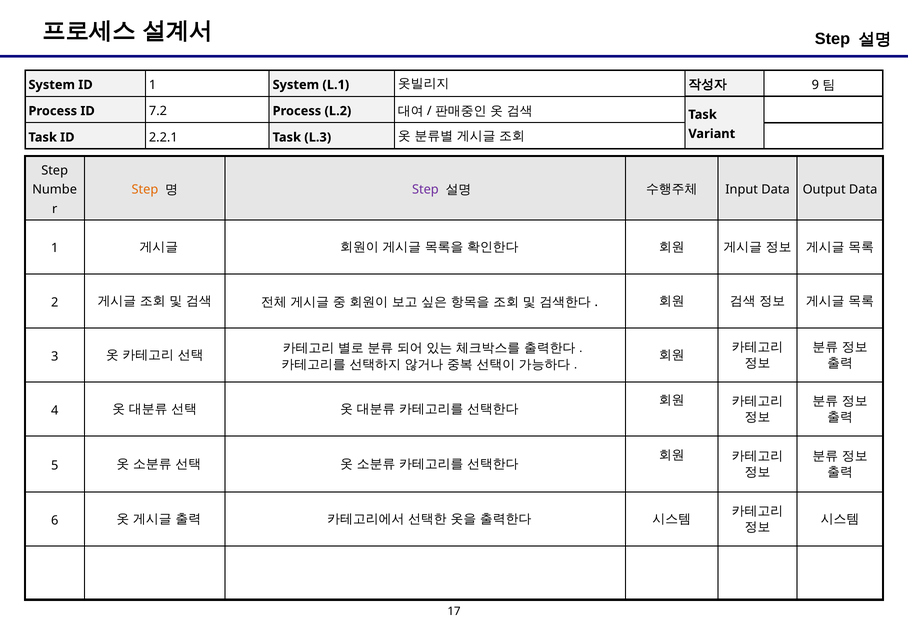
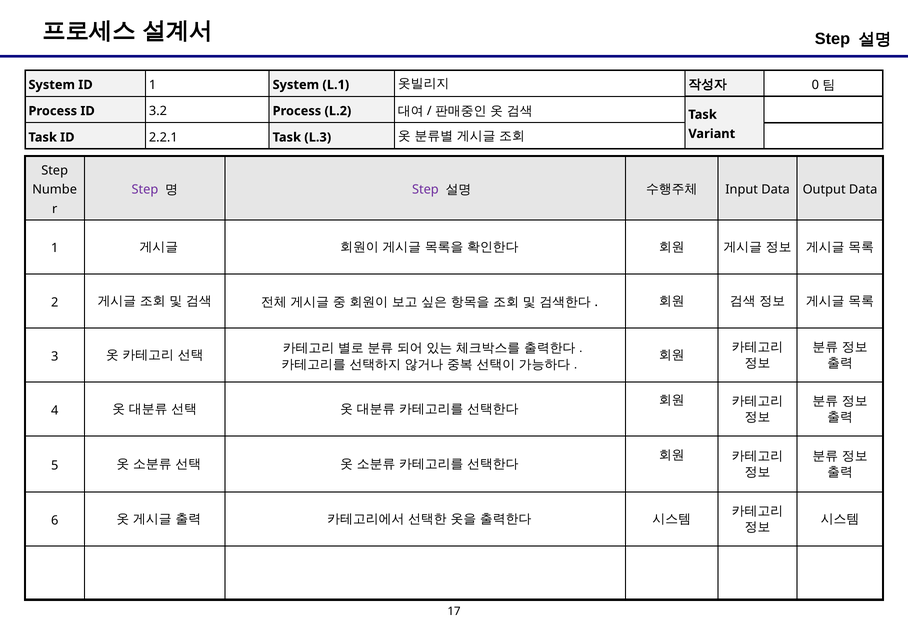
9: 9 -> 0
7.2: 7.2 -> 3.2
Step at (145, 190) colour: orange -> purple
